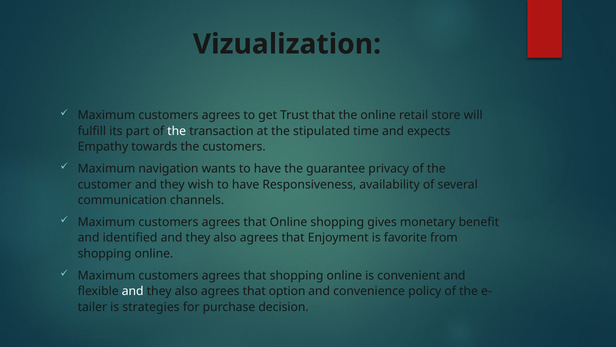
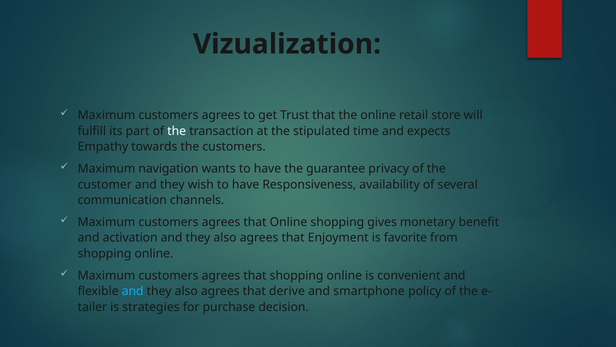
identified: identified -> activation
and at (133, 291) colour: white -> light blue
option: option -> derive
convenience: convenience -> smartphone
